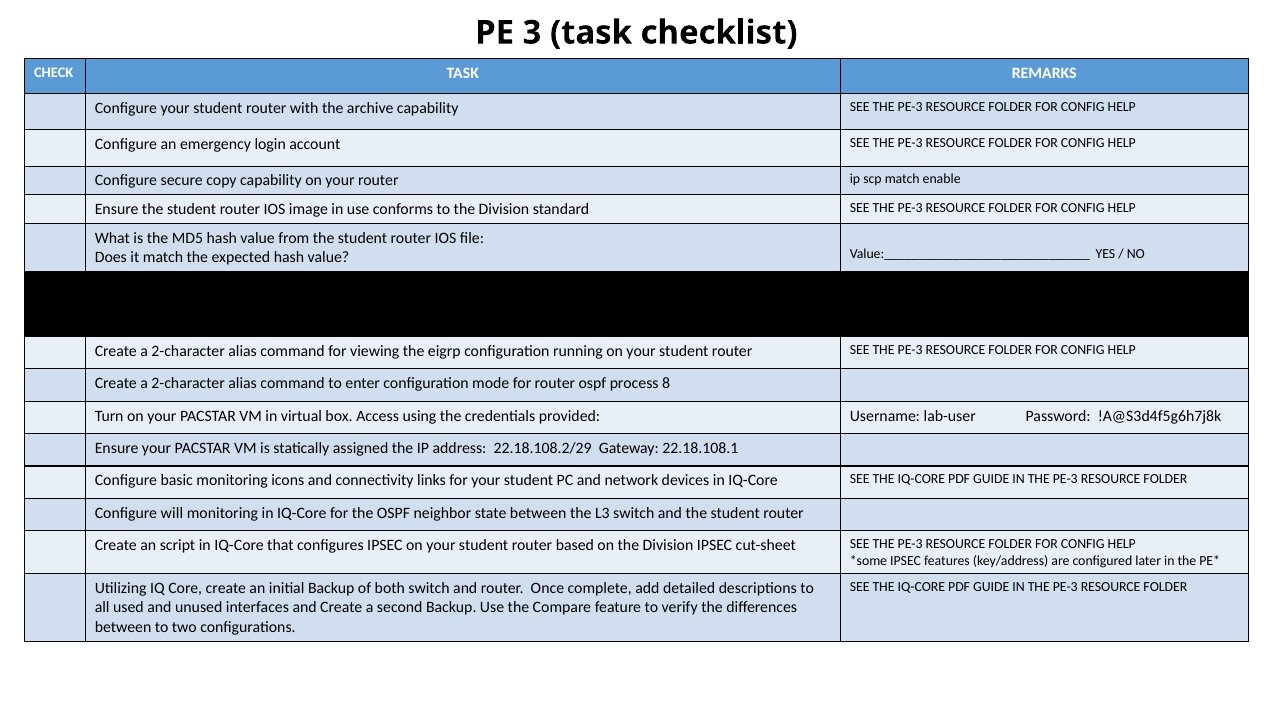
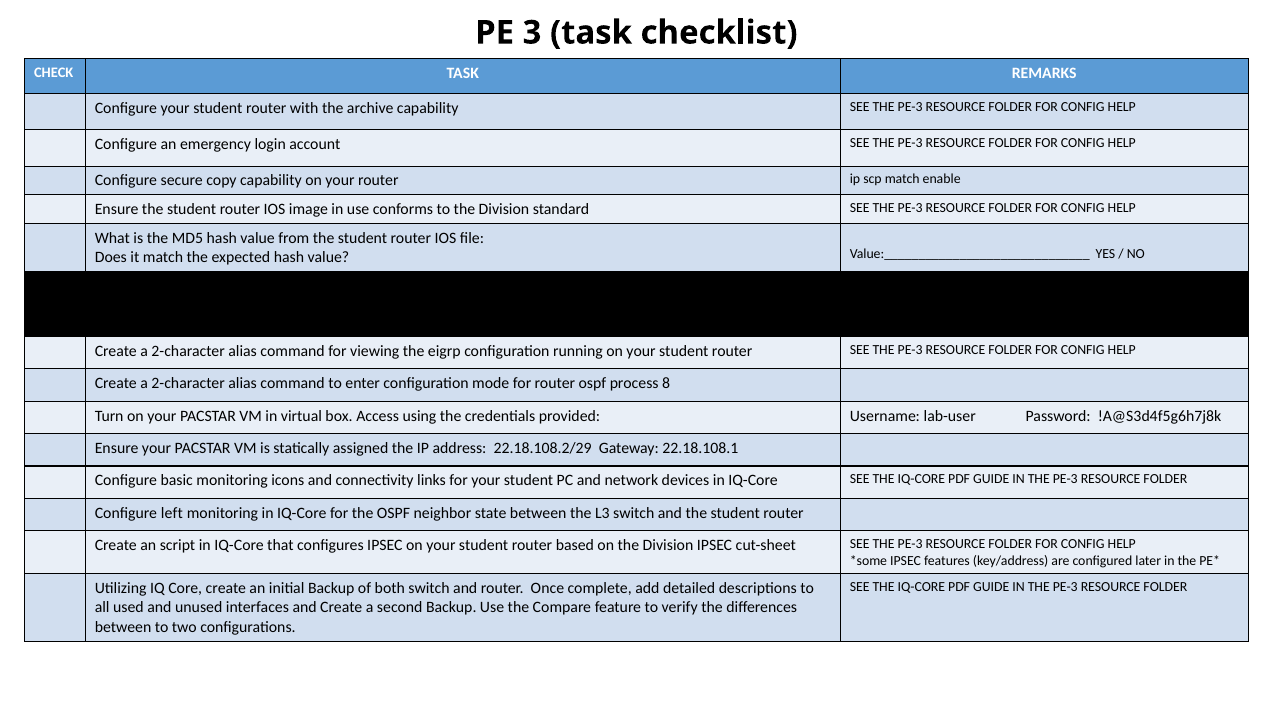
will: will -> left
